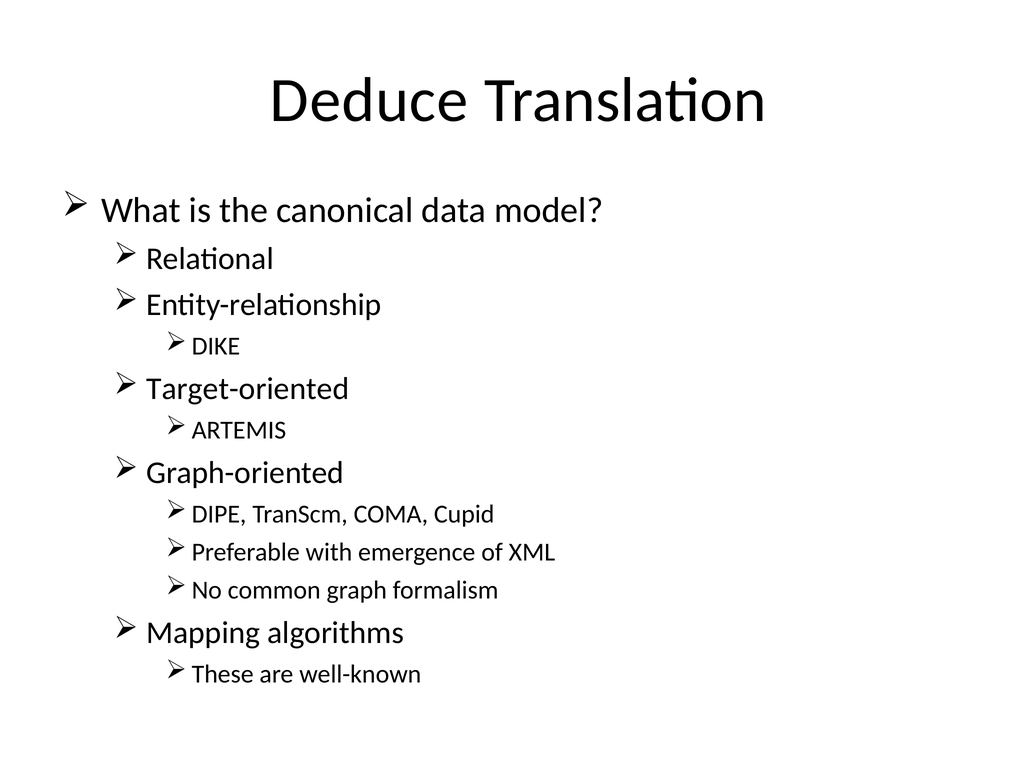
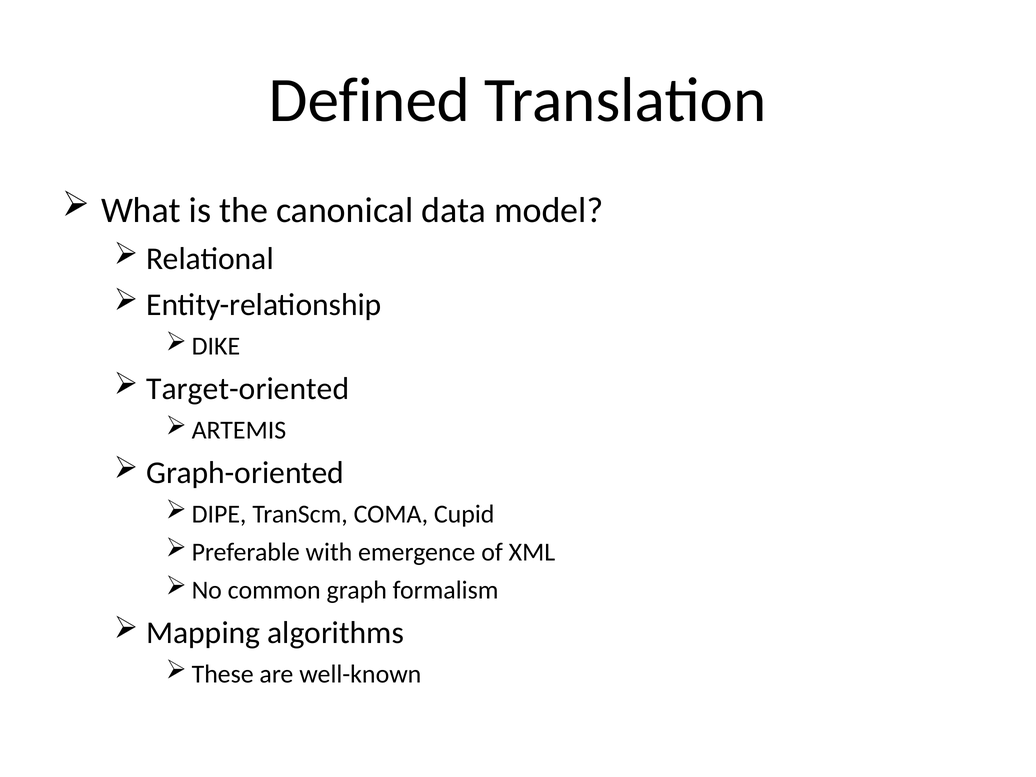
Deduce: Deduce -> Defined
